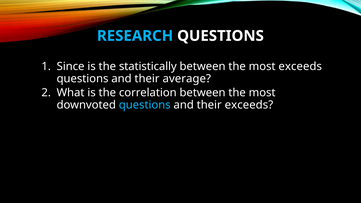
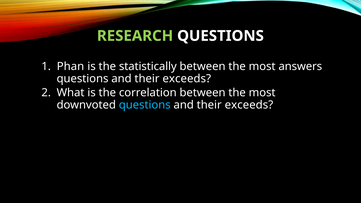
RESEARCH colour: light blue -> light green
Since: Since -> Phan
most exceeds: exceeds -> answers
average at (187, 79): average -> exceeds
